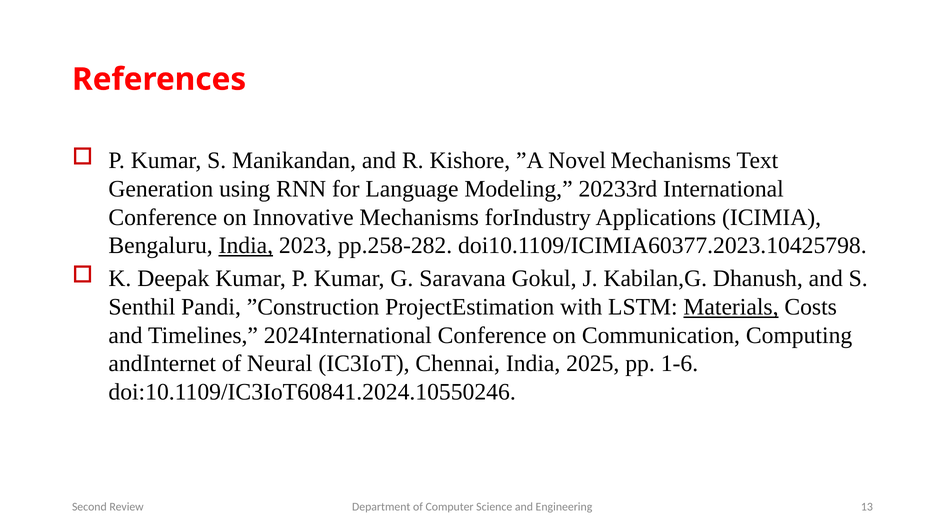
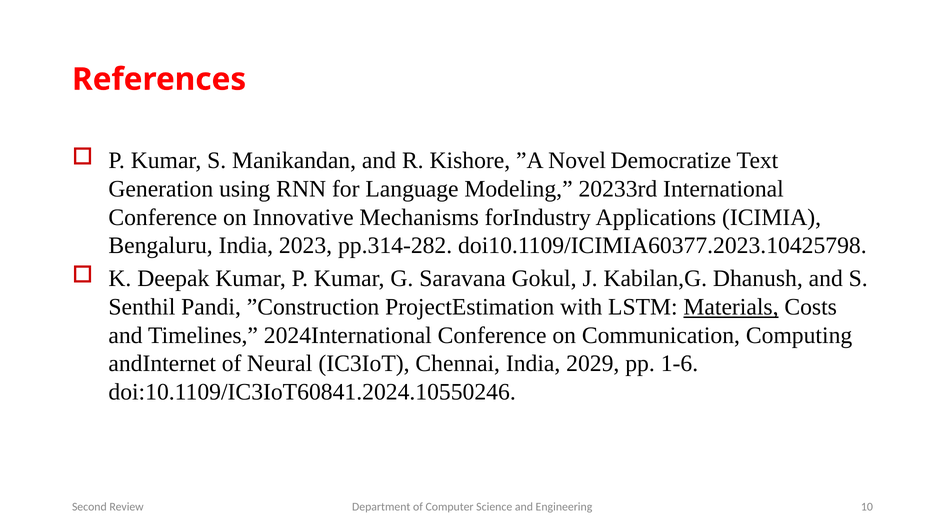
Novel Mechanisms: Mechanisms -> Democratize
India at (246, 246) underline: present -> none
pp.258-282: pp.258-282 -> pp.314-282
2025: 2025 -> 2029
13: 13 -> 10
